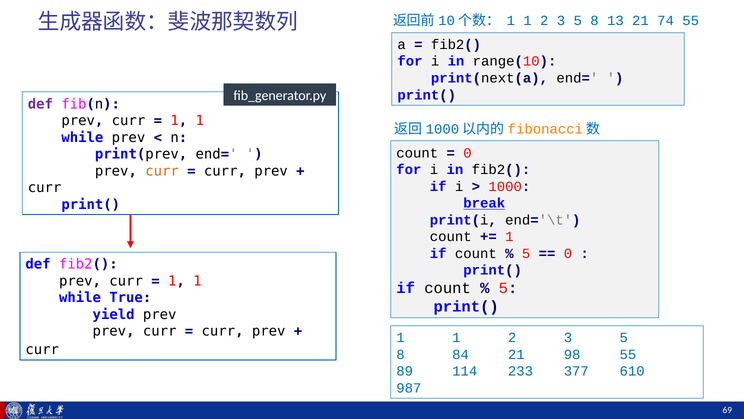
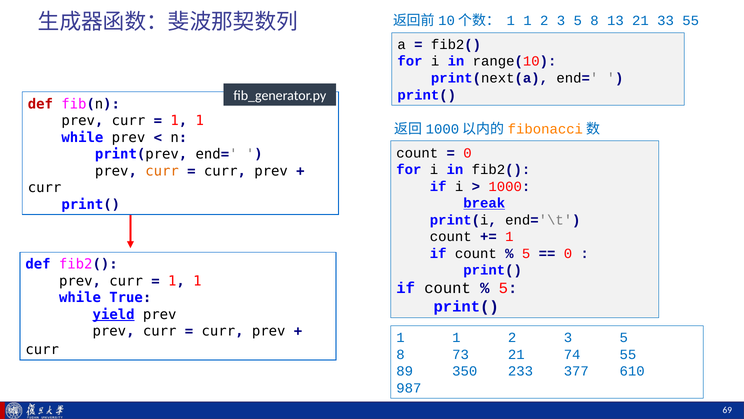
74: 74 -> 33
def at (40, 104) colour: purple -> red
yield underline: none -> present
84: 84 -> 73
98: 98 -> 74
114: 114 -> 350
